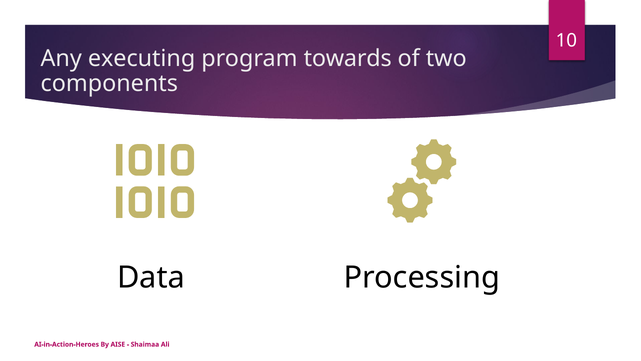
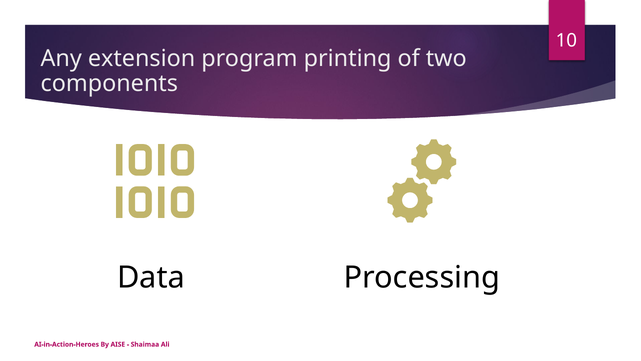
executing: executing -> extension
towards: towards -> printing
